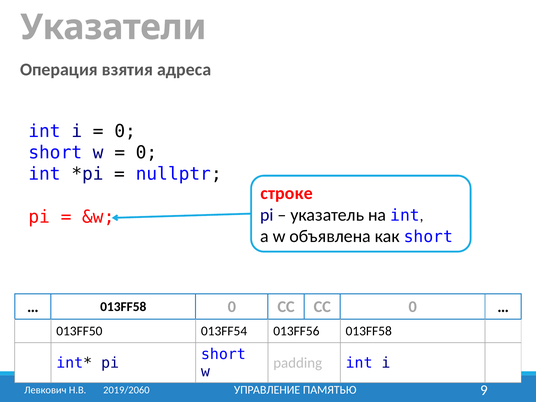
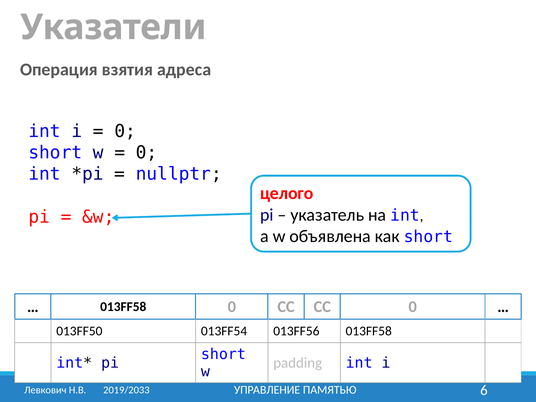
строке: строке -> целого
9: 9 -> 6
2019/2060: 2019/2060 -> 2019/2033
